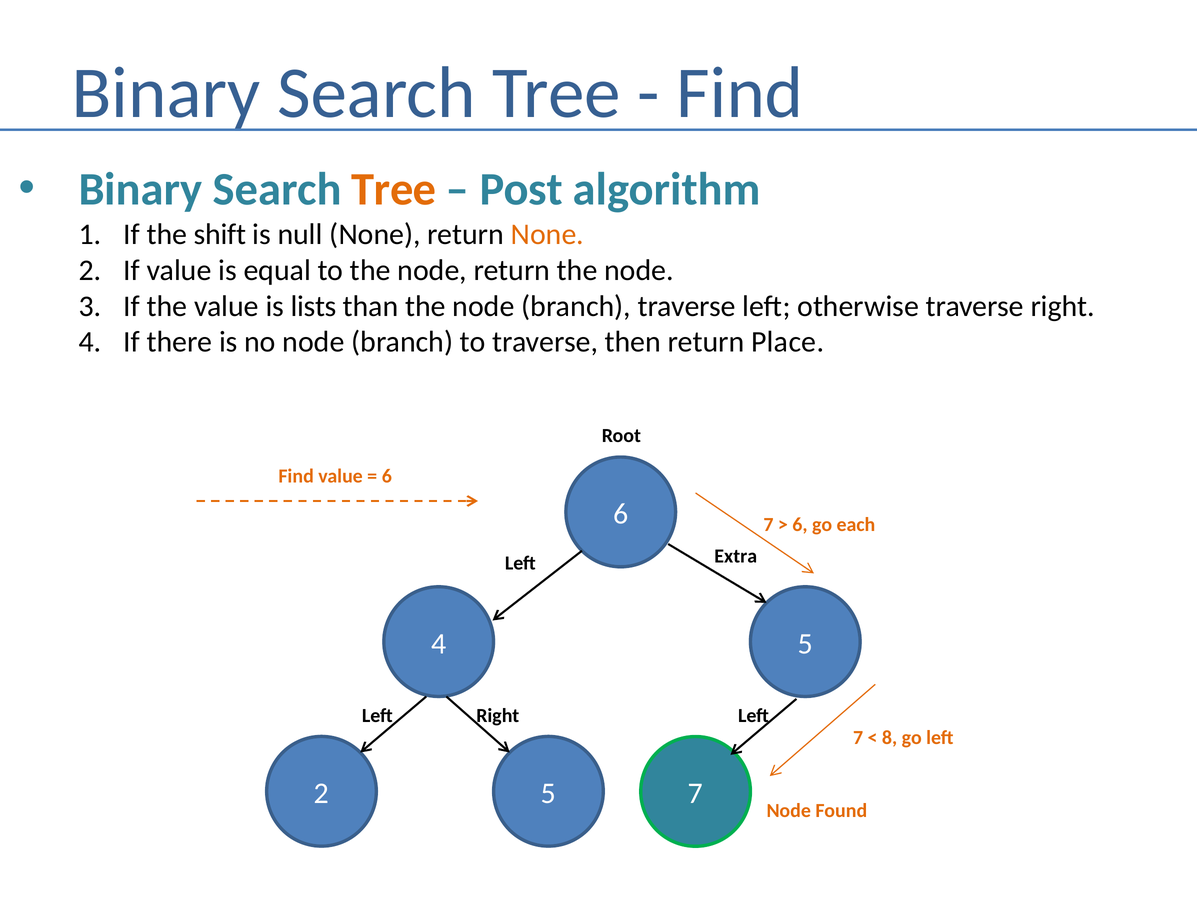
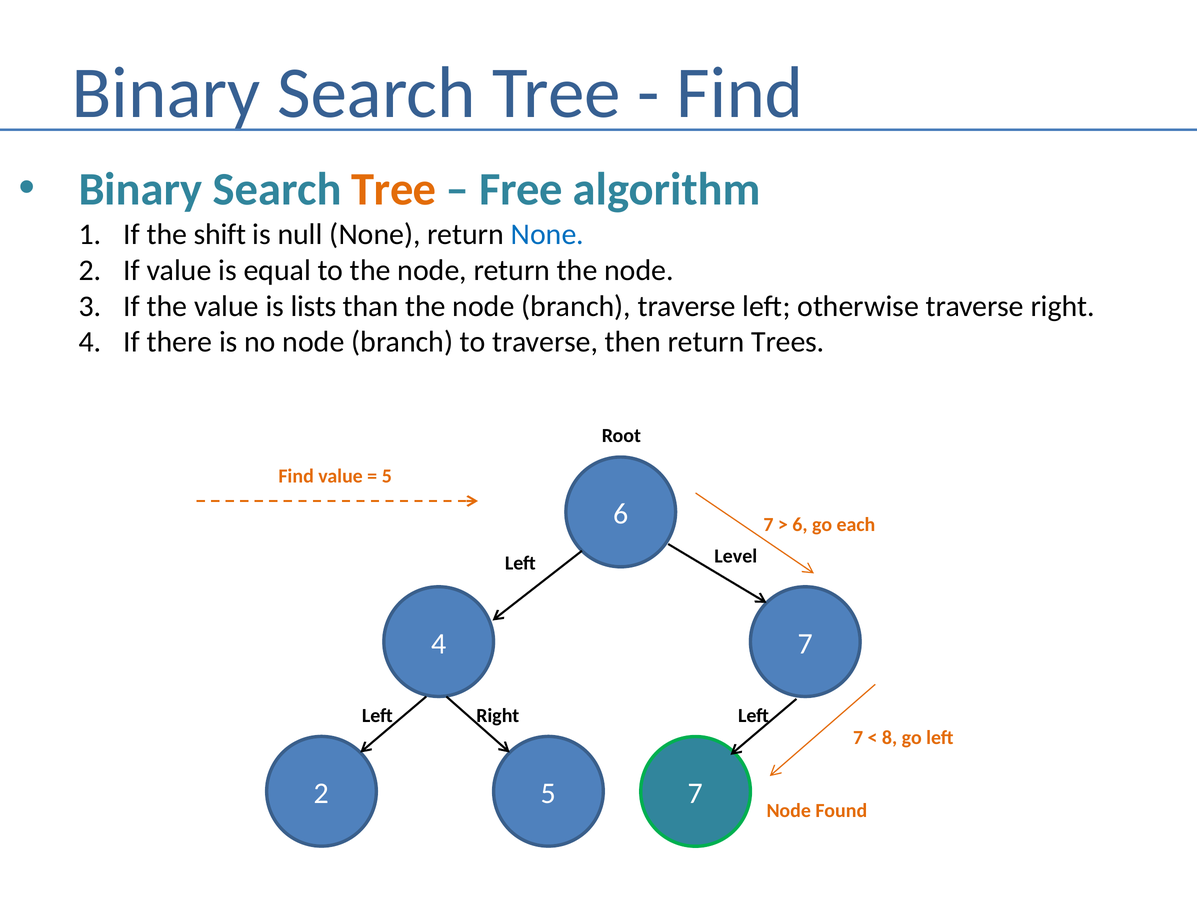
Post: Post -> Free
None at (547, 234) colour: orange -> blue
Place: Place -> Trees
6 at (387, 476): 6 -> 5
Extra: Extra -> Level
4 5: 5 -> 7
